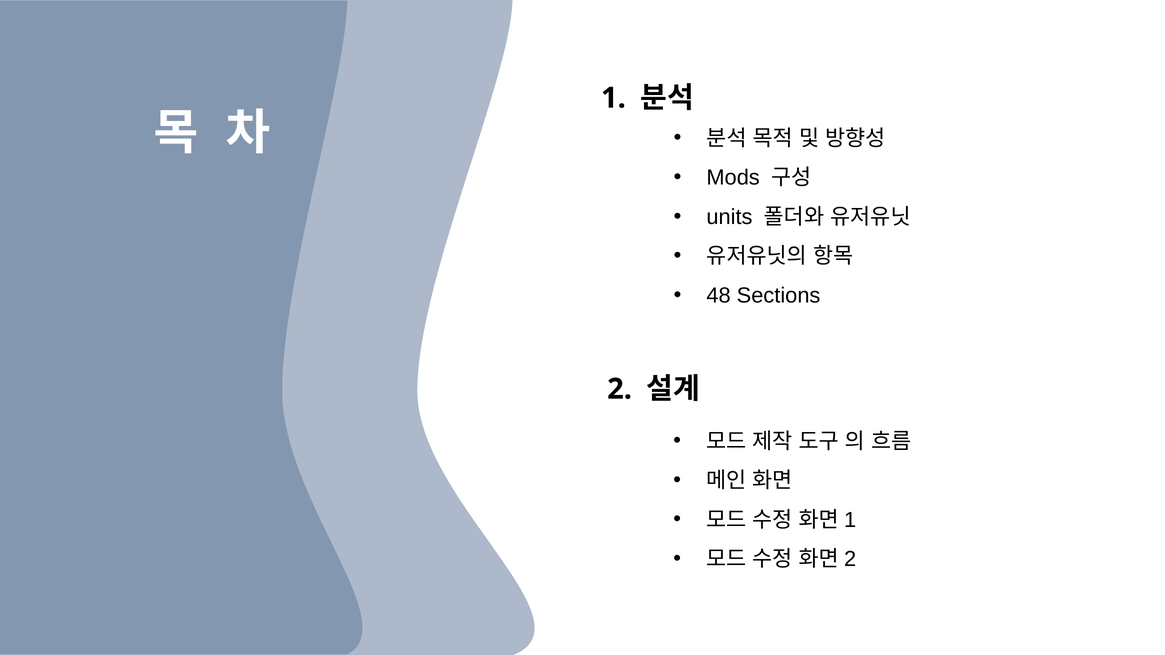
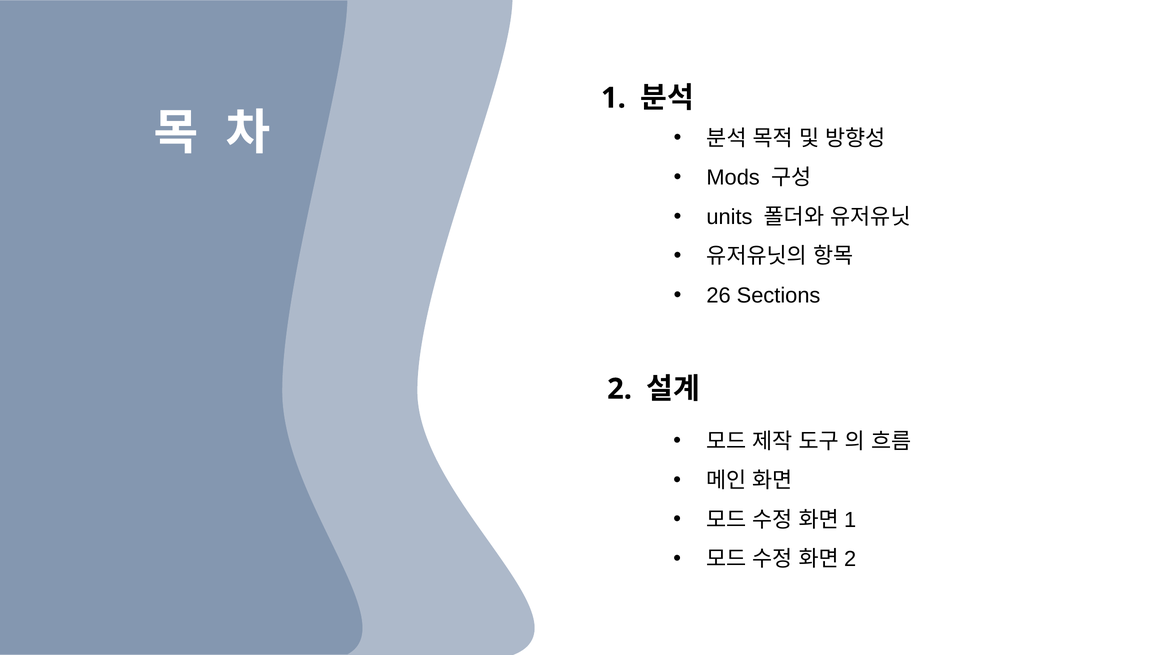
48: 48 -> 26
